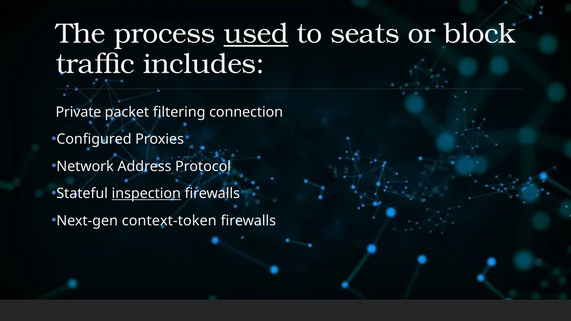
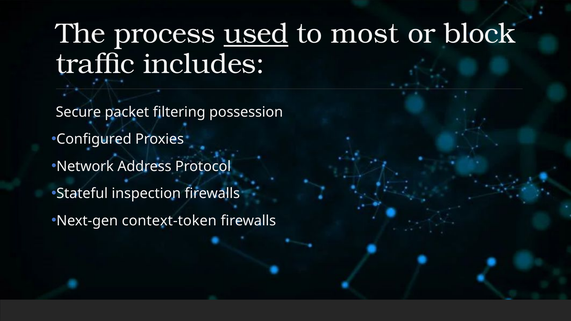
seats: seats -> most
Private: Private -> Secure
connection: connection -> possession
inspection underline: present -> none
